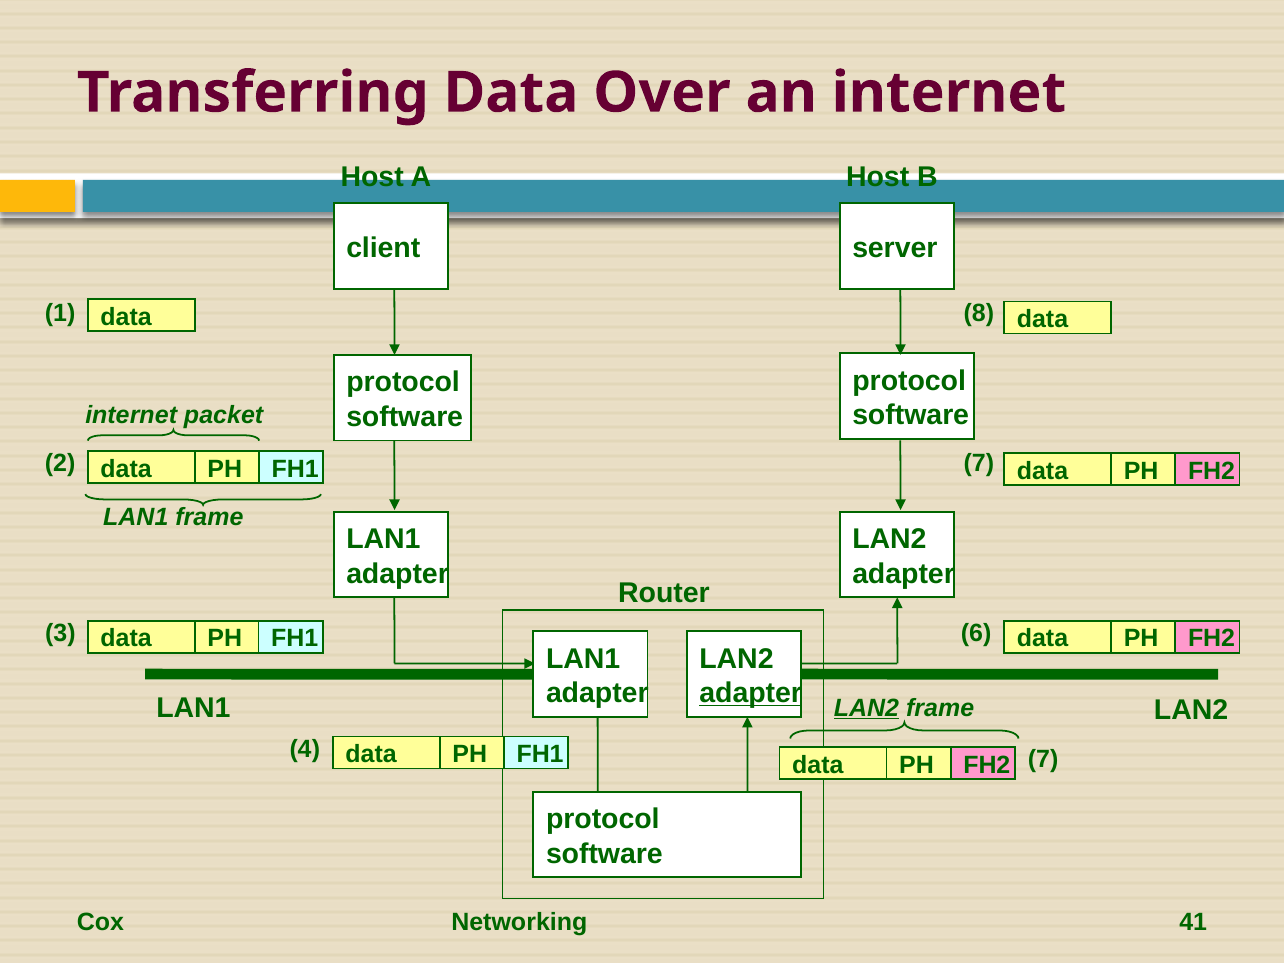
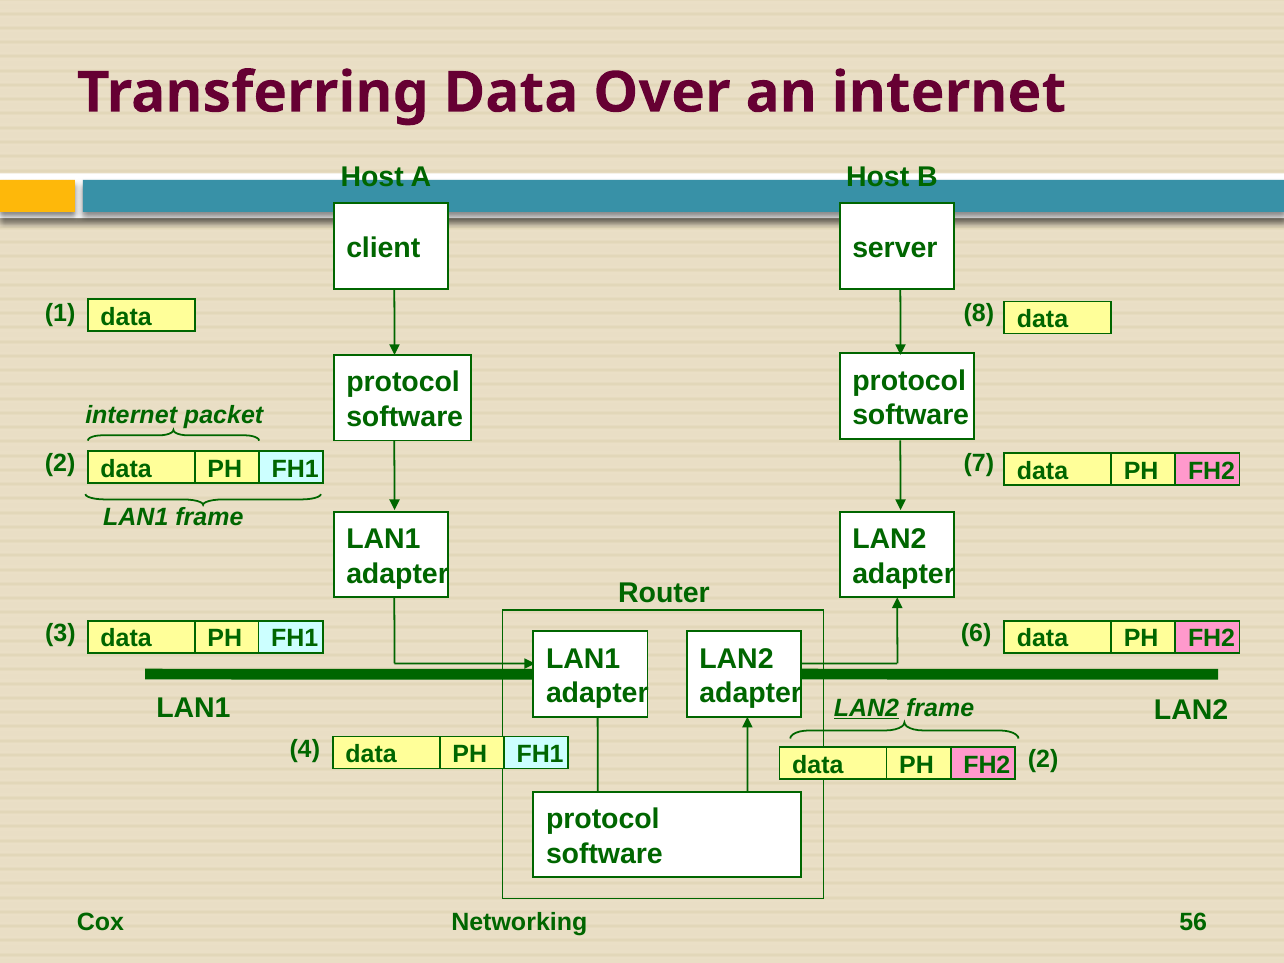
adapter at (751, 693) underline: present -> none
4 7: 7 -> 2
41: 41 -> 56
